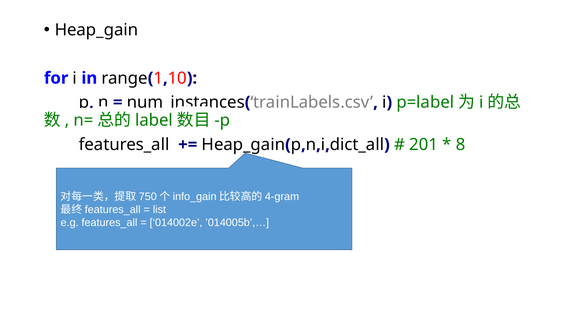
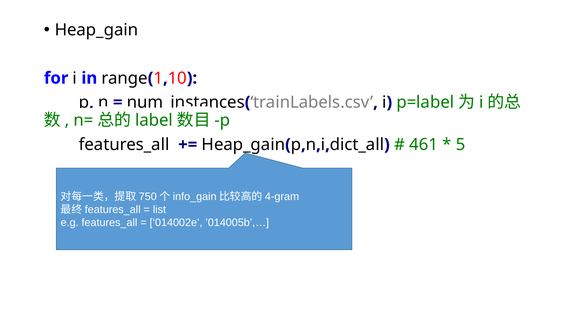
201: 201 -> 461
8: 8 -> 5
